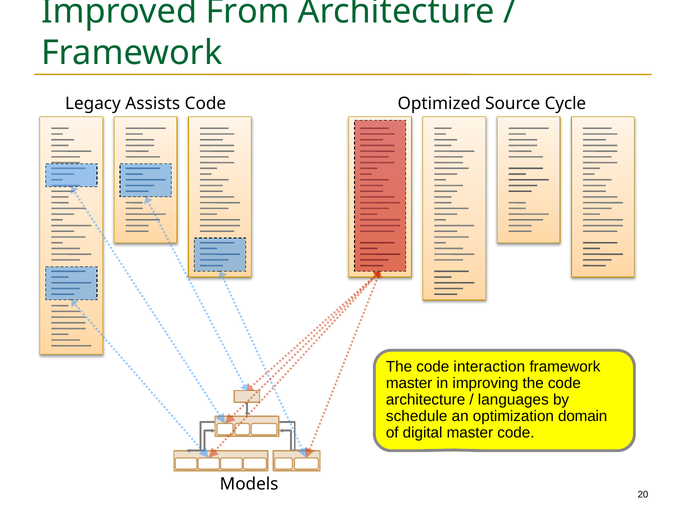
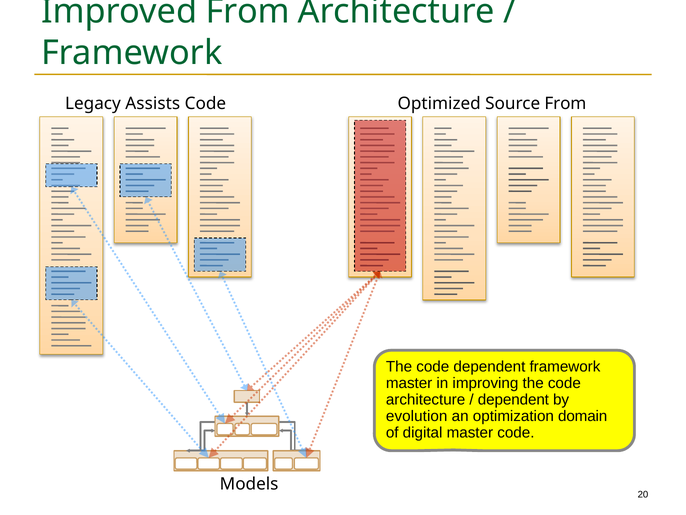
Source Cycle: Cycle -> From
code interaction: interaction -> dependent
languages at (513, 399): languages -> dependent
schedule: schedule -> evolution
